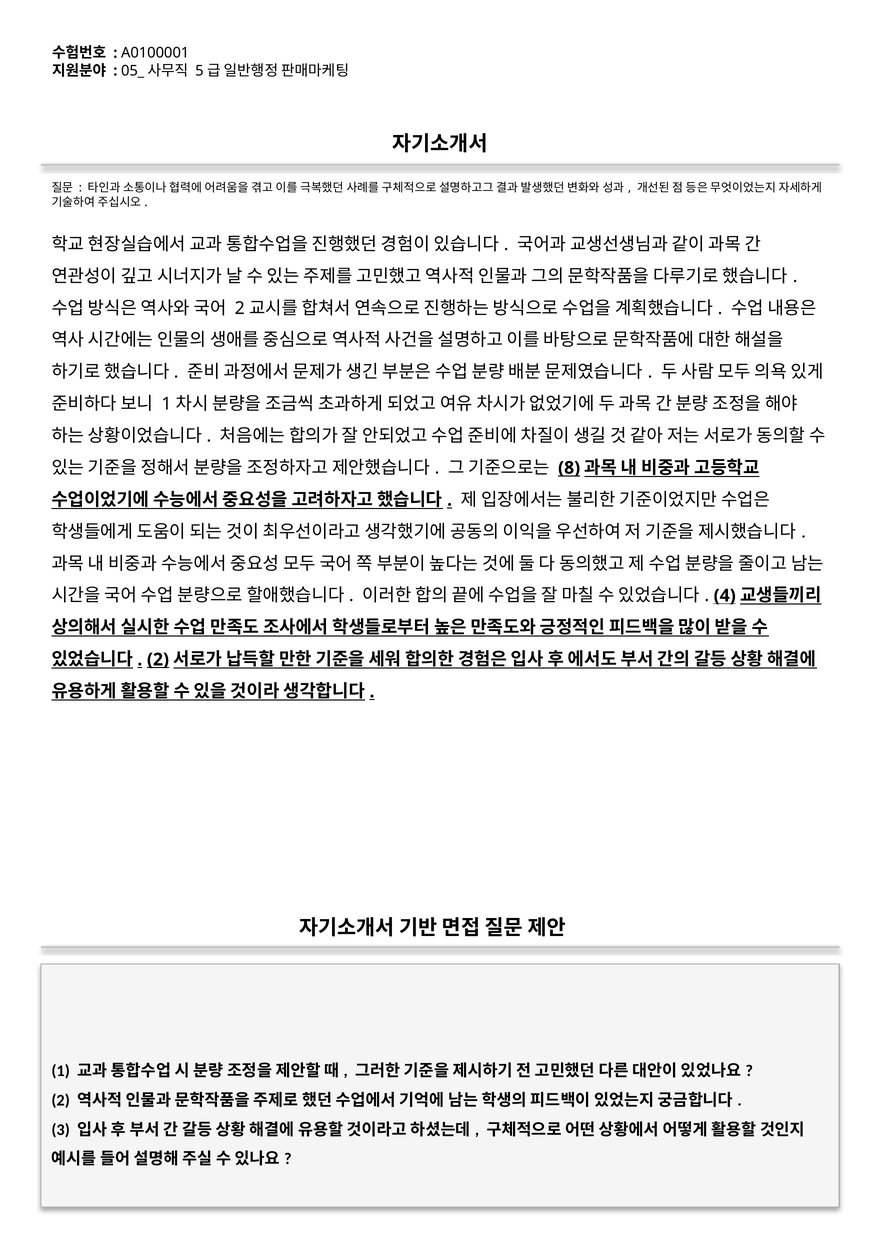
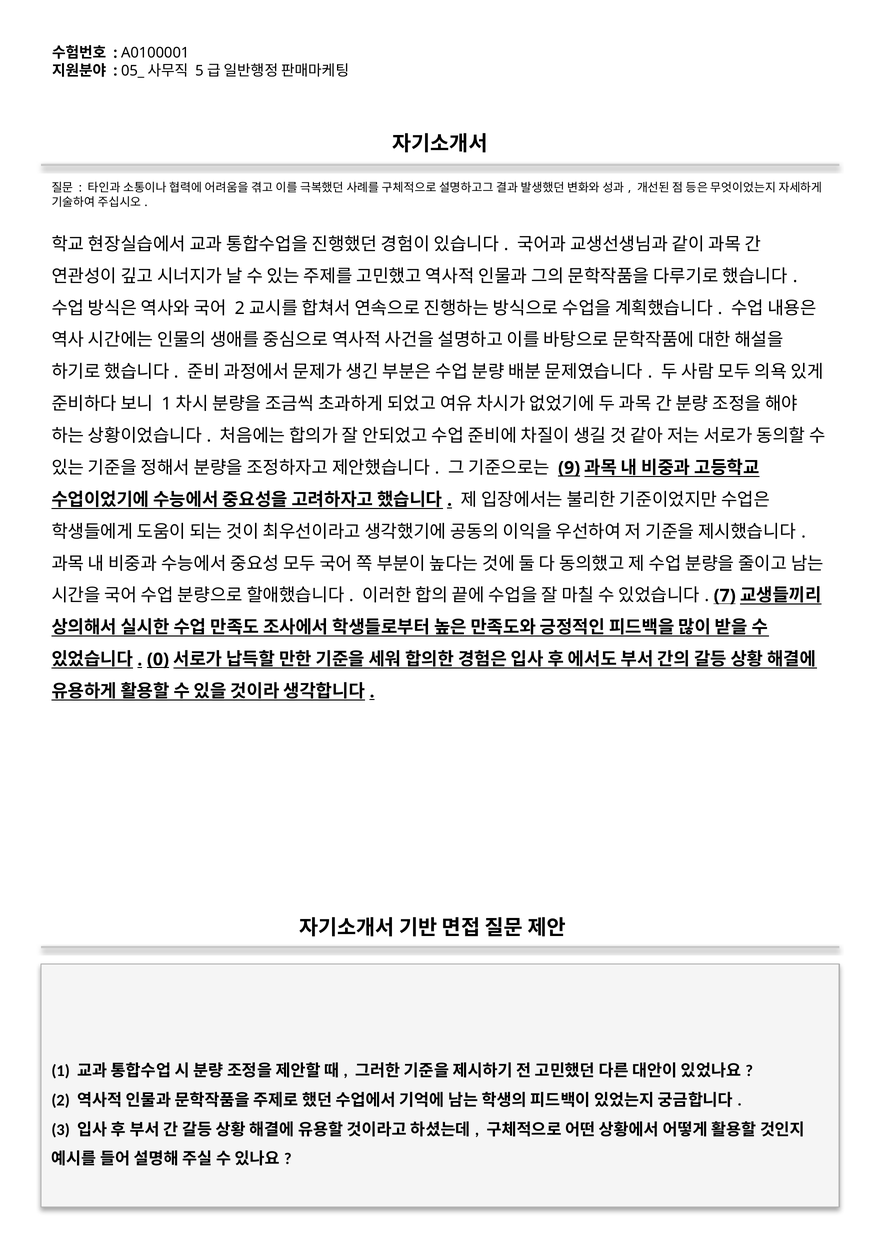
8: 8 -> 9
4: 4 -> 7
2 at (158, 659): 2 -> 0
